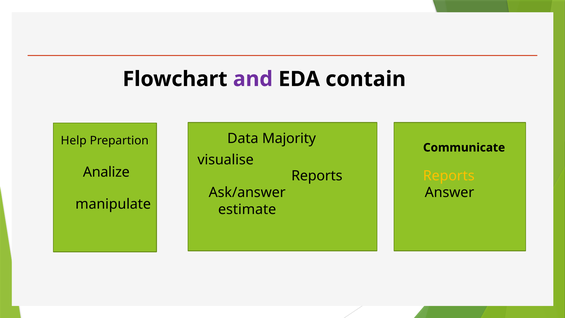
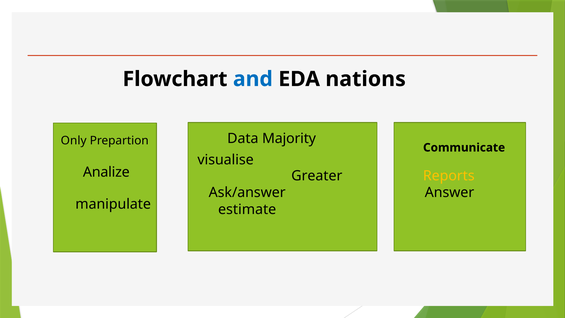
and colour: purple -> blue
contain: contain -> nations
Help: Help -> Only
Reports at (317, 176): Reports -> Greater
